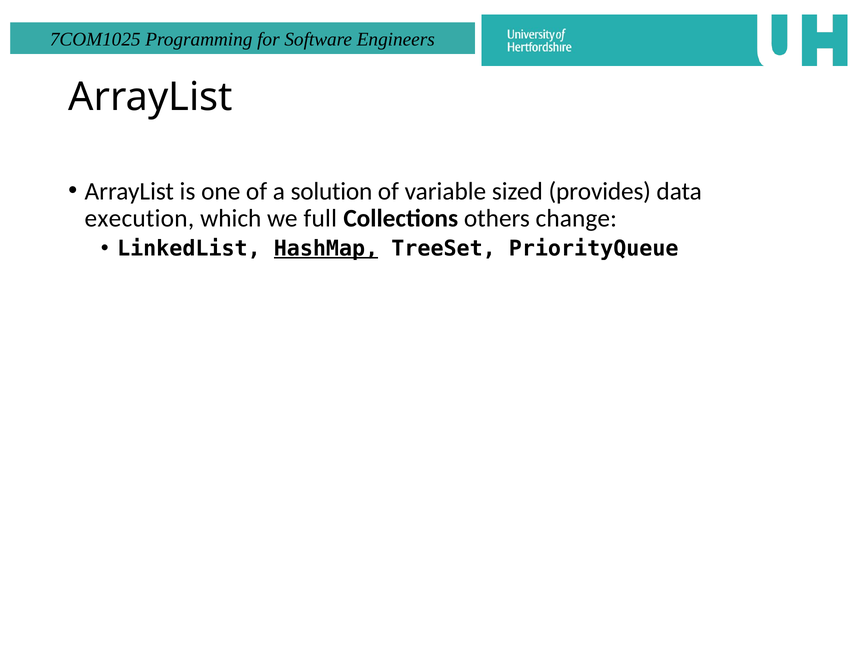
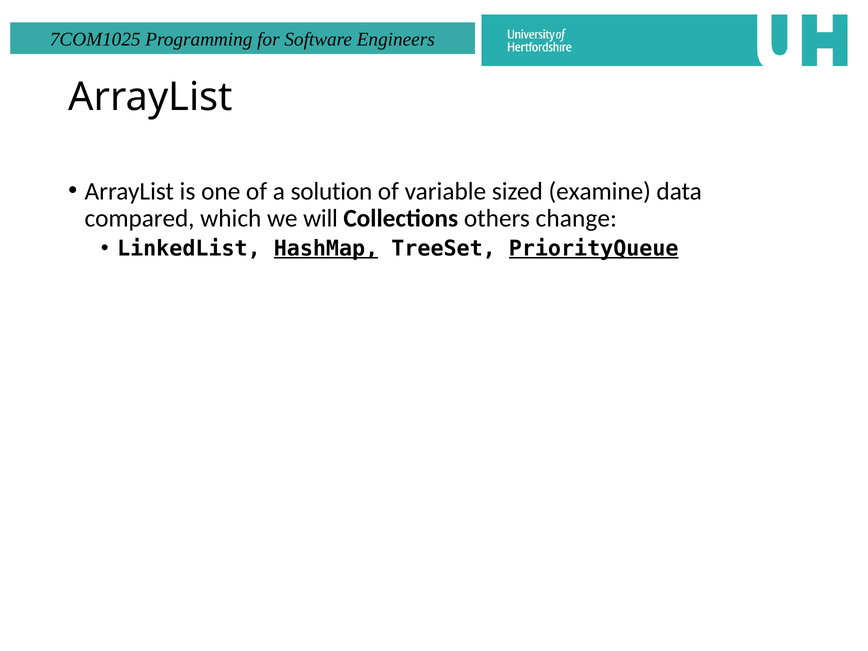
provides: provides -> examine
execution: execution -> compared
full: full -> will
PriorityQueue underline: none -> present
